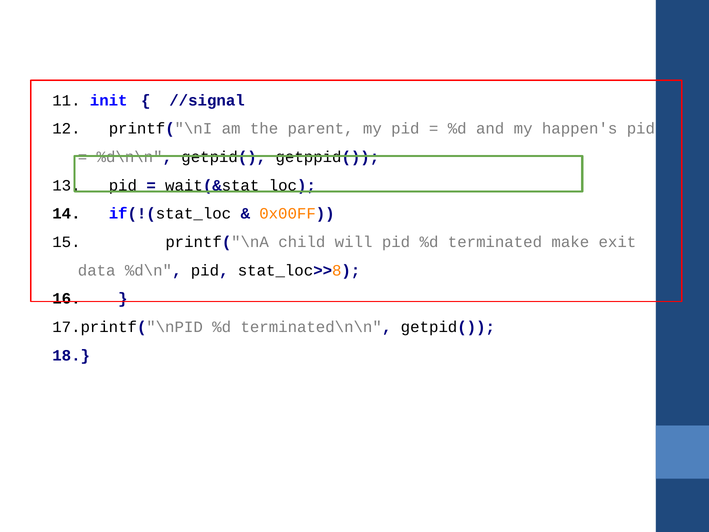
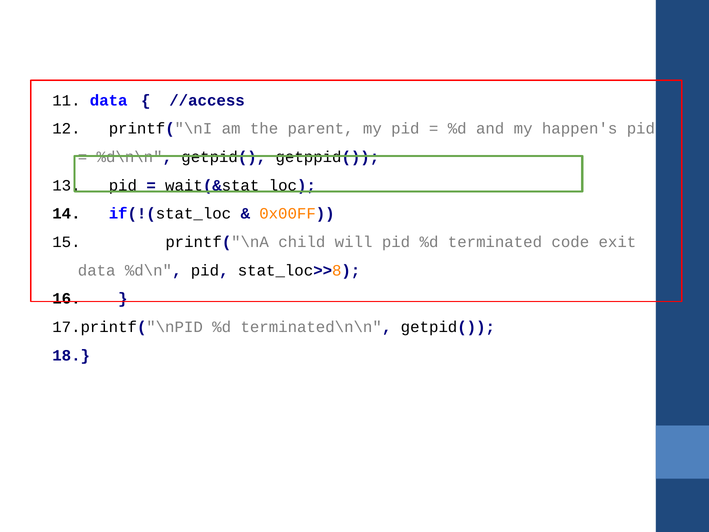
init at (109, 100): init -> data
//signal: //signal -> //access
make: make -> code
